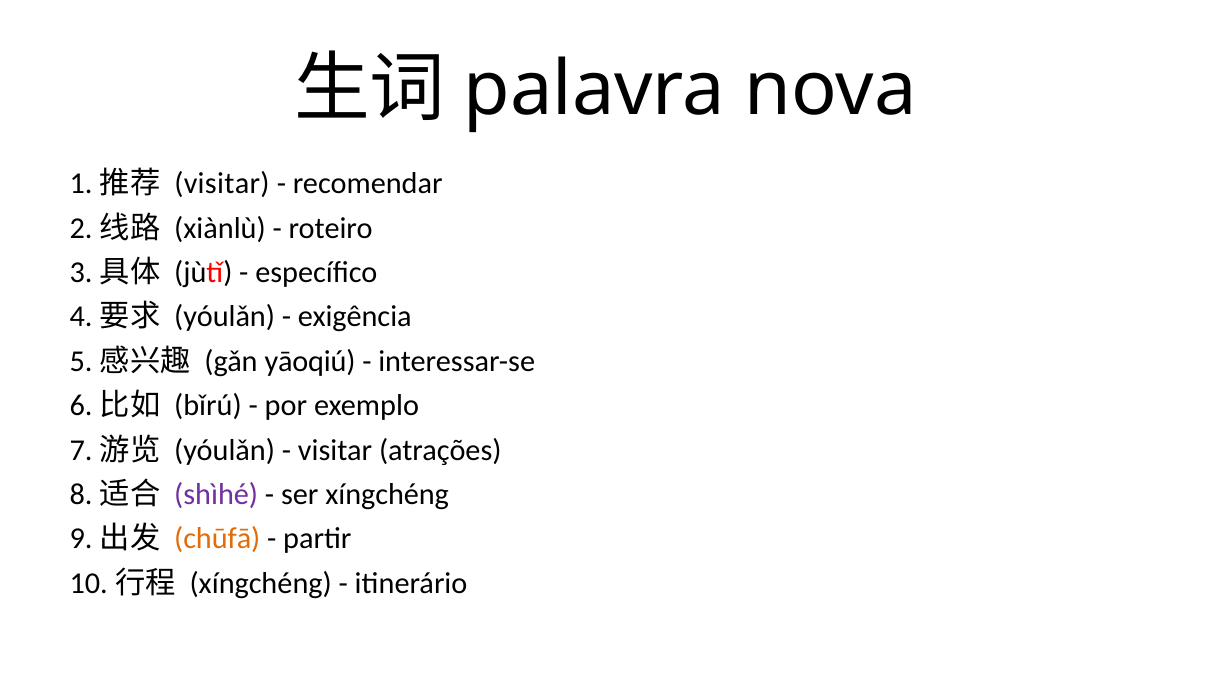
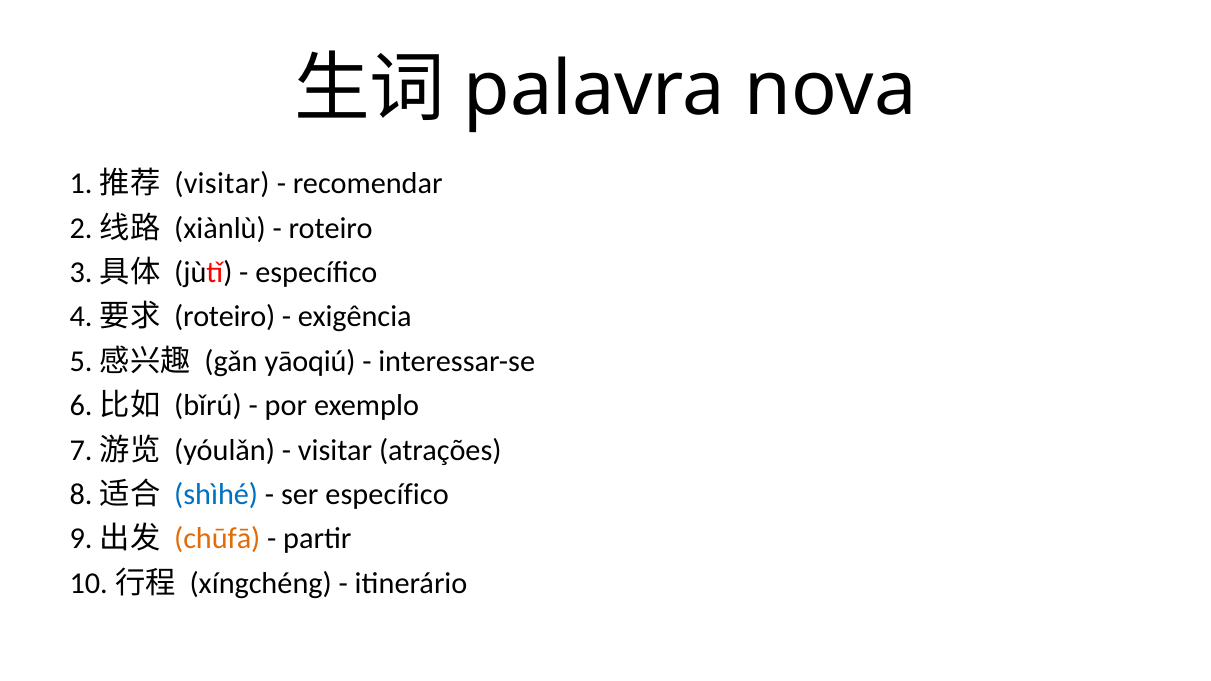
yóulǎn at (225, 317): yóulǎn -> roteiro
shìhé colour: purple -> blue
ser xíngchéng: xíngchéng -> específico
